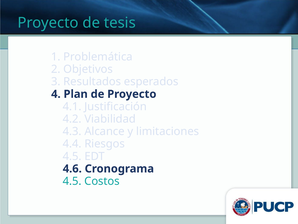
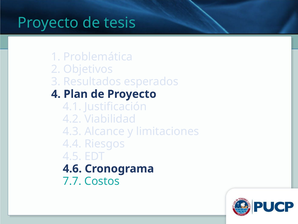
4.5 at (72, 181): 4.5 -> 7.7
